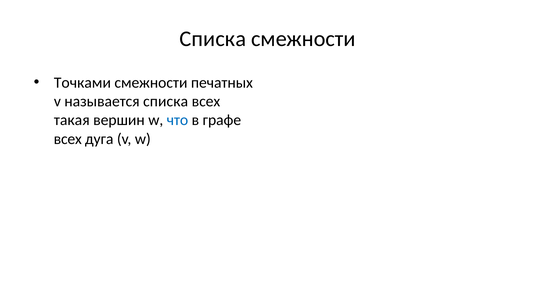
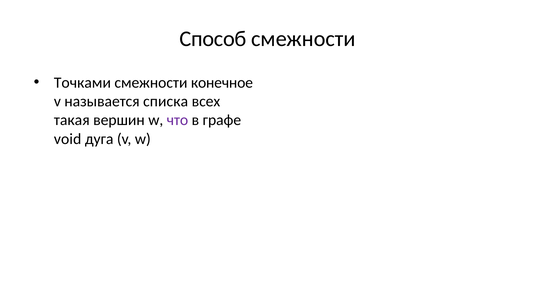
Списка at (213, 39): Списка -> Способ
печатных: печатных -> конечное
что colour: blue -> purple
всех at (68, 139): всех -> void
